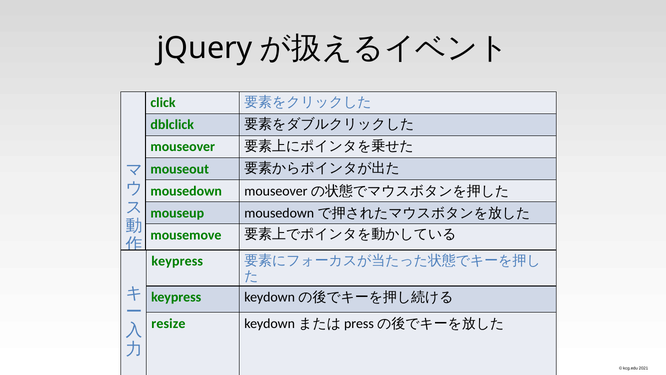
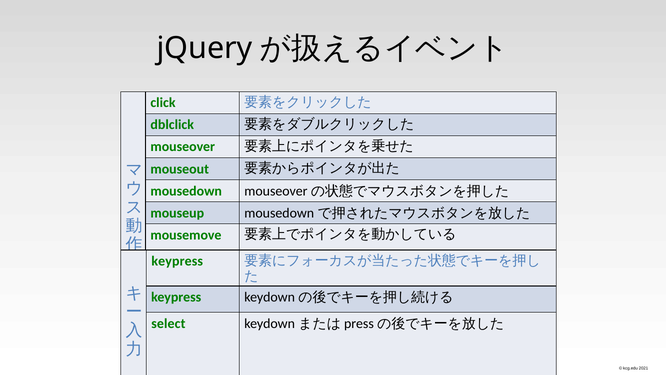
resize: resize -> select
